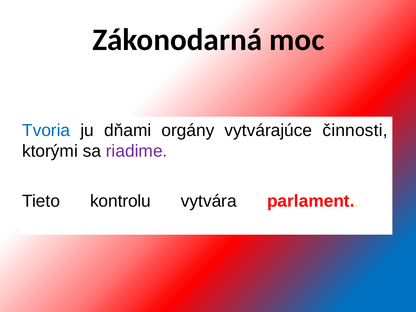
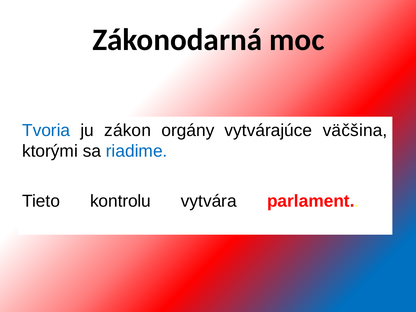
dňami: dňami -> zákon
činnosti: činnosti -> väčšina
riadime colour: purple -> blue
